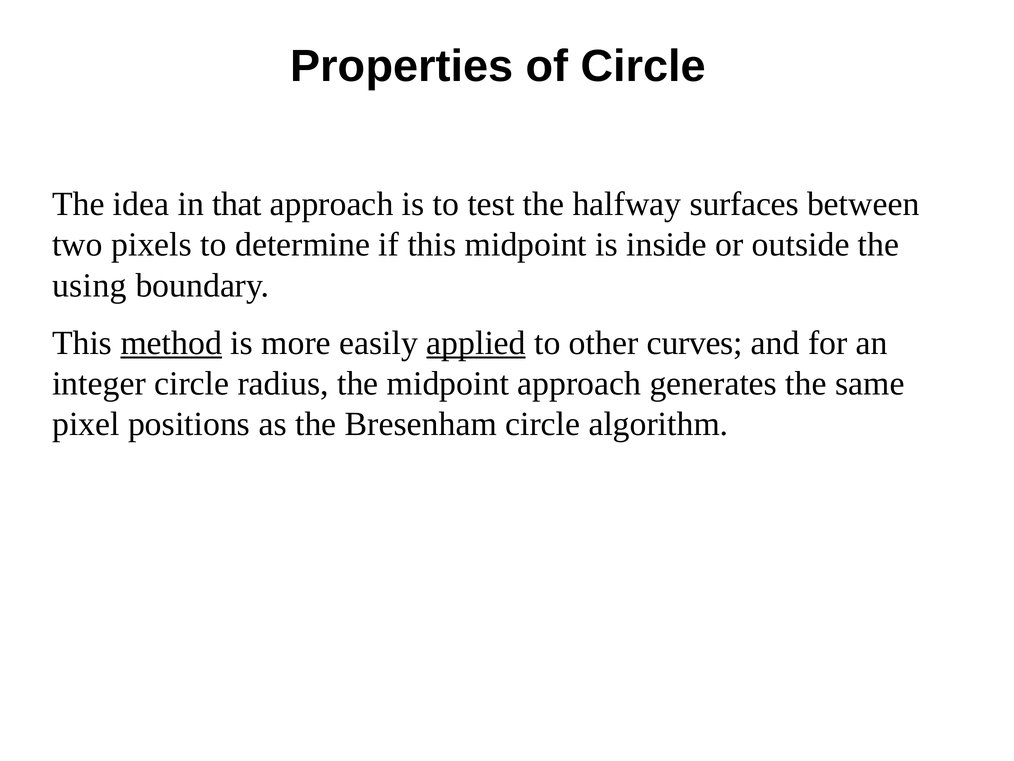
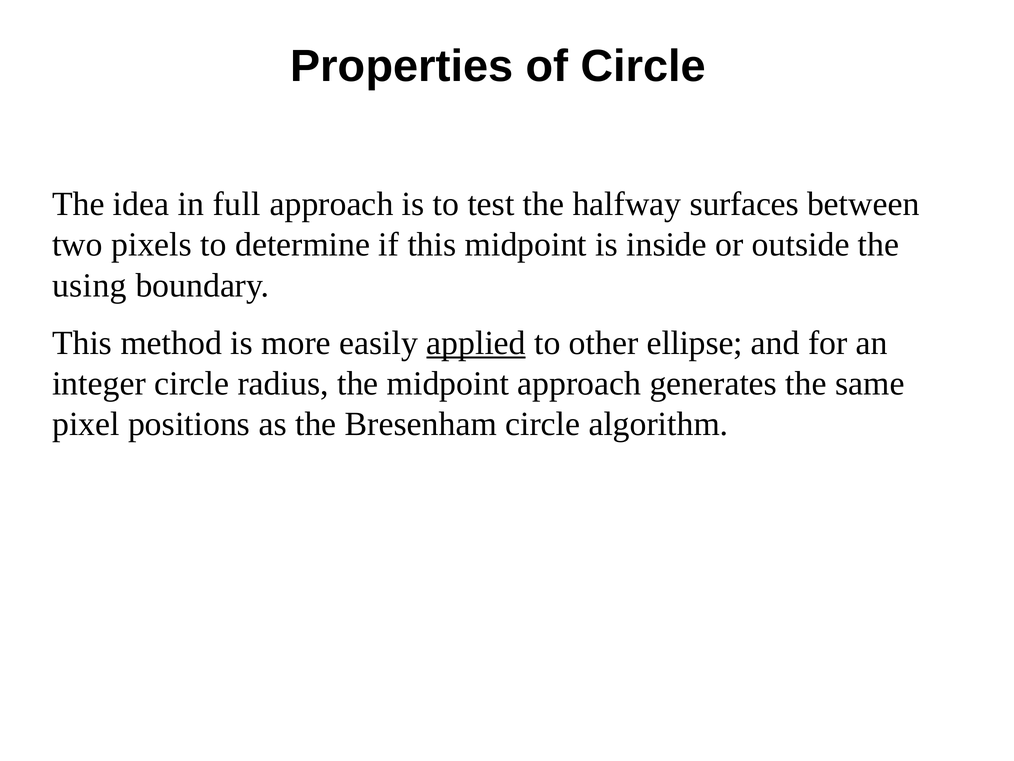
that: that -> full
method underline: present -> none
curves: curves -> ellipse
